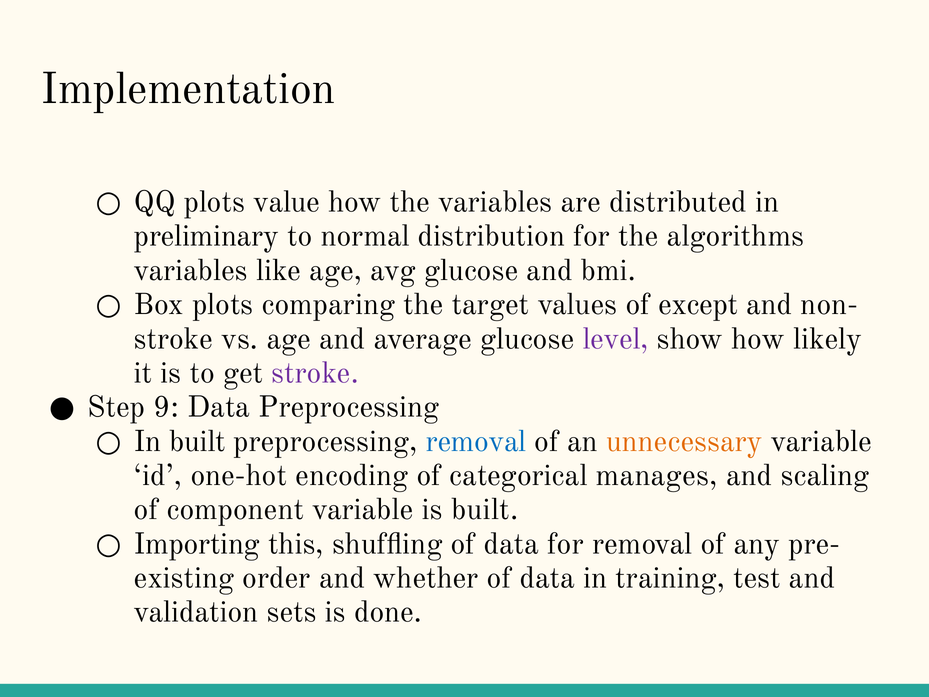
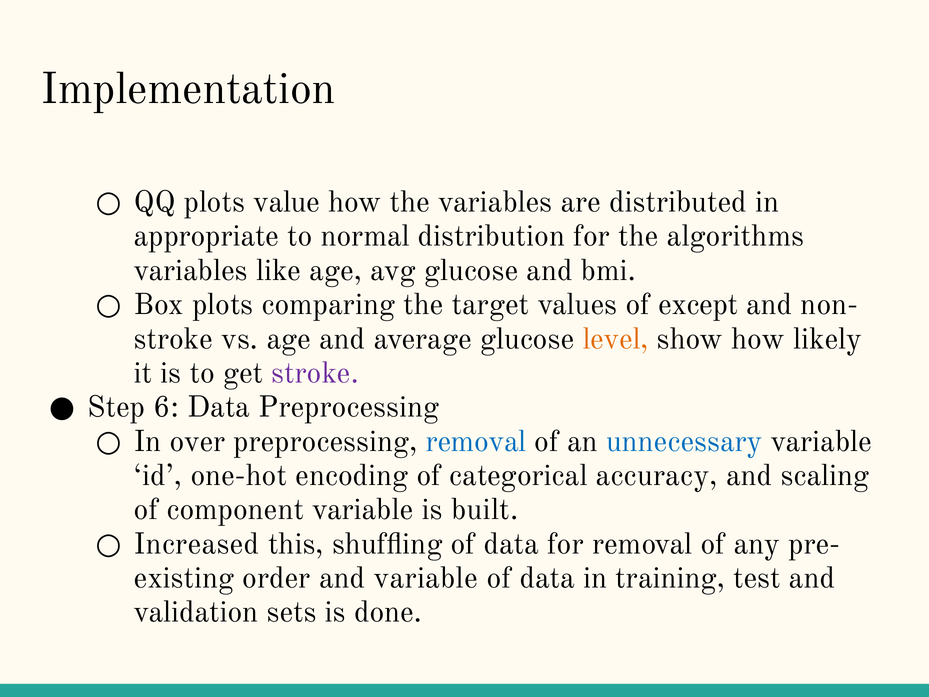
preliminary: preliminary -> appropriate
level colour: purple -> orange
9: 9 -> 6
In built: built -> over
unnecessary colour: orange -> blue
manages: manages -> accuracy
Importing: Importing -> Increased
and whether: whether -> variable
